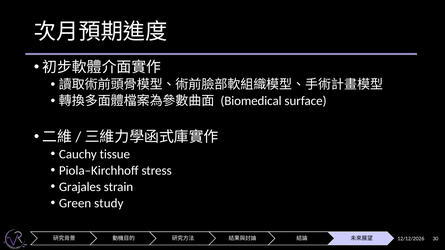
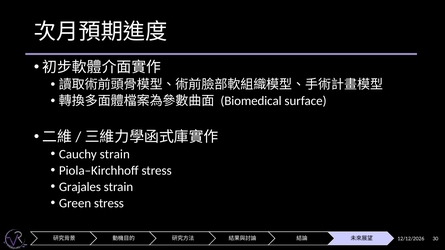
Cauchy tissue: tissue -> strain
Green study: study -> stress
